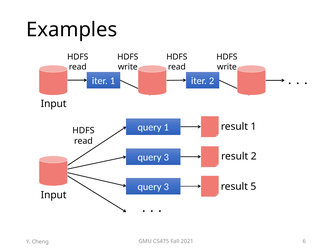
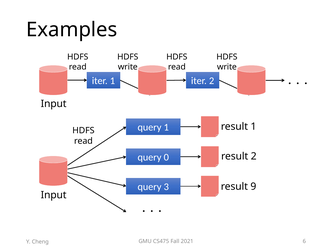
3 at (166, 157): 3 -> 0
5: 5 -> 9
